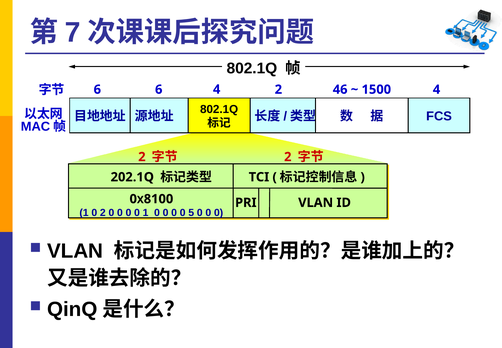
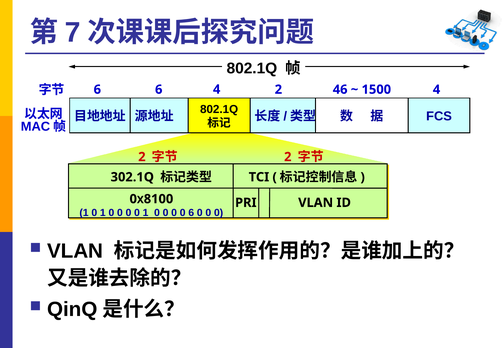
202.1Q: 202.1Q -> 302.1Q
1 0 2: 2 -> 1
0 5: 5 -> 6
